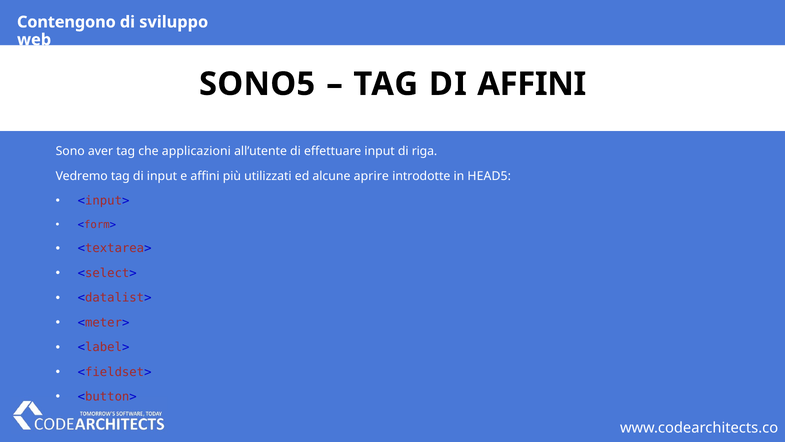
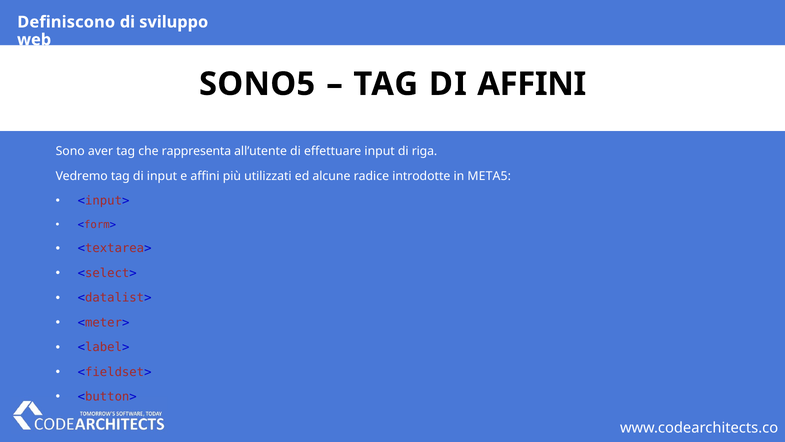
Contengono: Contengono -> Definiscono
applicazioni: applicazioni -> rappresenta
aprire: aprire -> radice
HEAD5: HEAD5 -> META5
